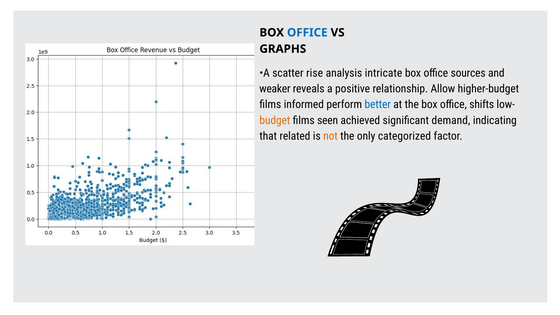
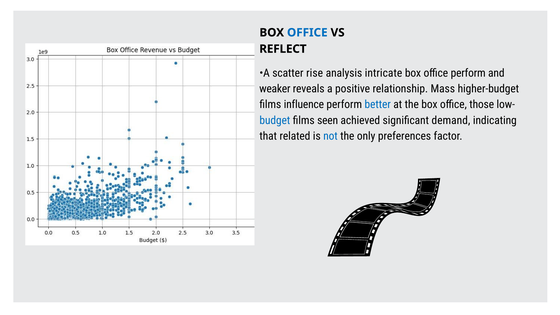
GRAPHS: GRAPHS -> REFLECT
office sources: sources -> perform
Allow: Allow -> Mass
informed: informed -> influence
shifts: shifts -> those
budget colour: orange -> blue
not colour: orange -> blue
categorized: categorized -> preferences
